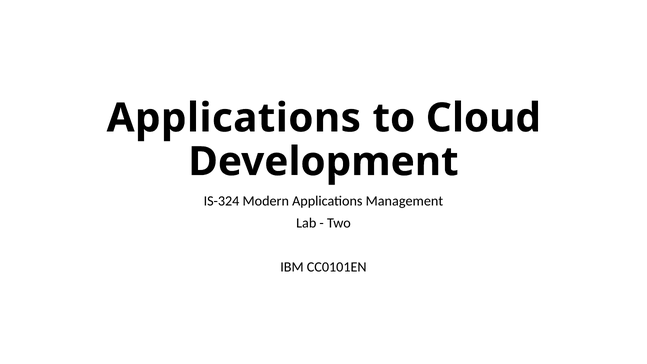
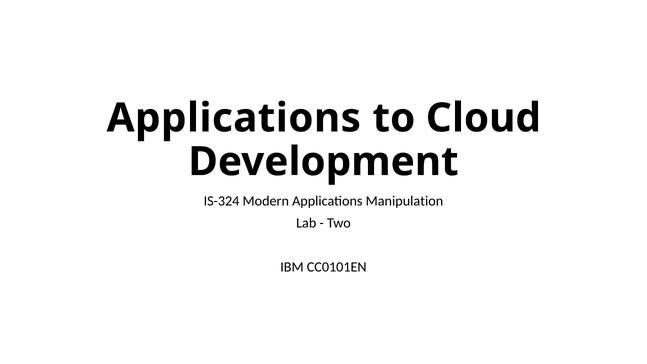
Management: Management -> Manipulation
